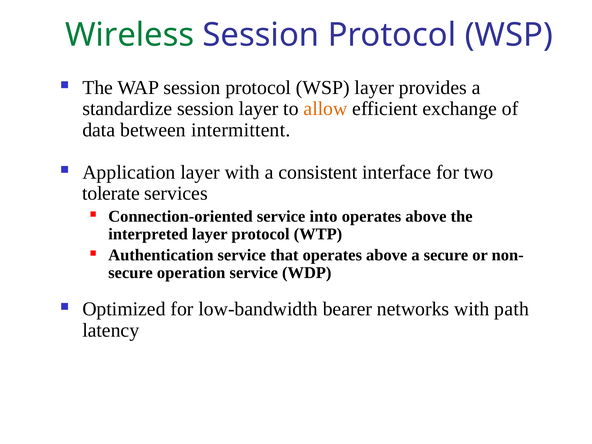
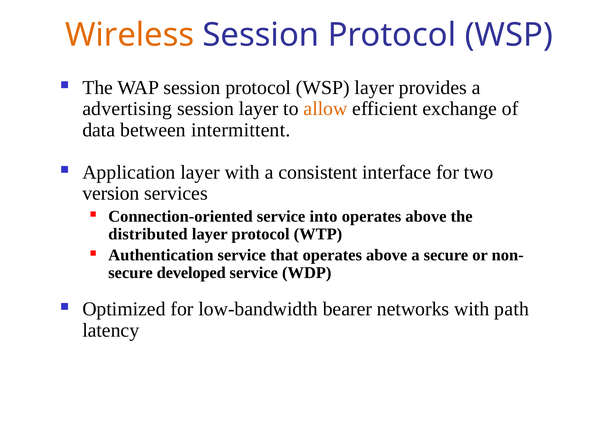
Wireless colour: green -> orange
standardize: standardize -> advertising
tolerate: tolerate -> version
interpreted: interpreted -> distributed
operation: operation -> developed
